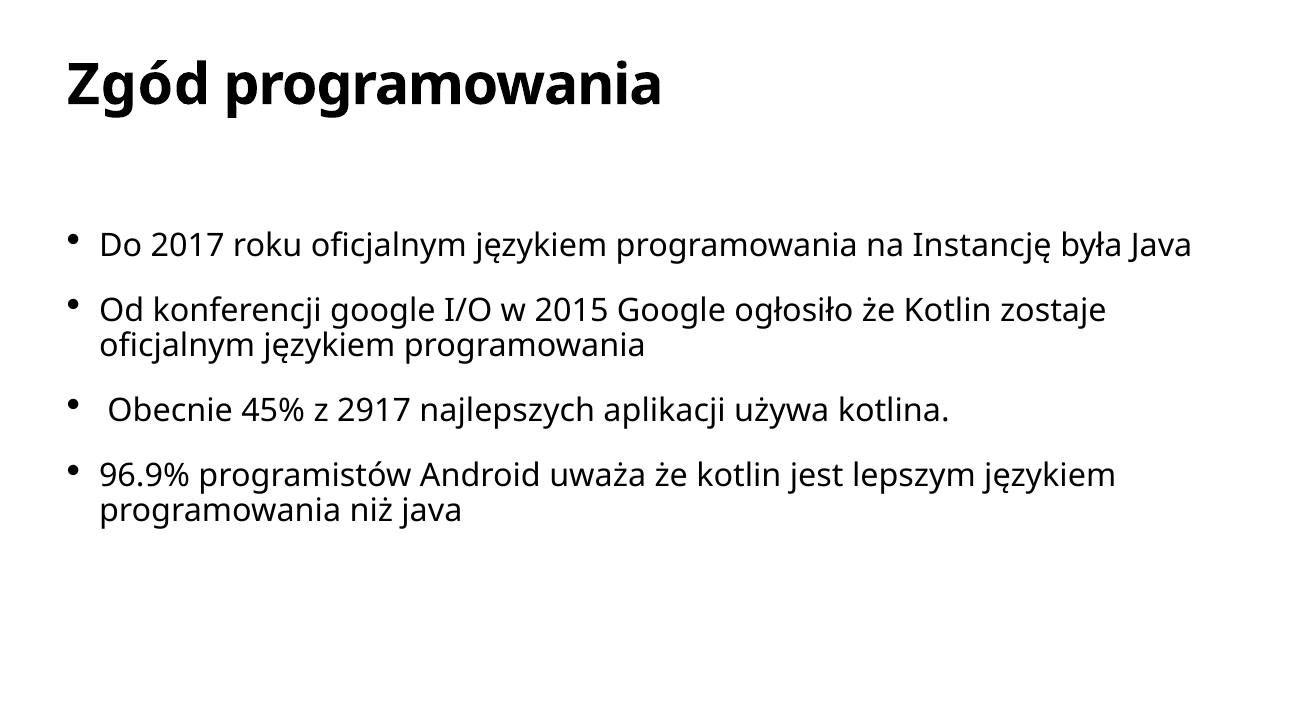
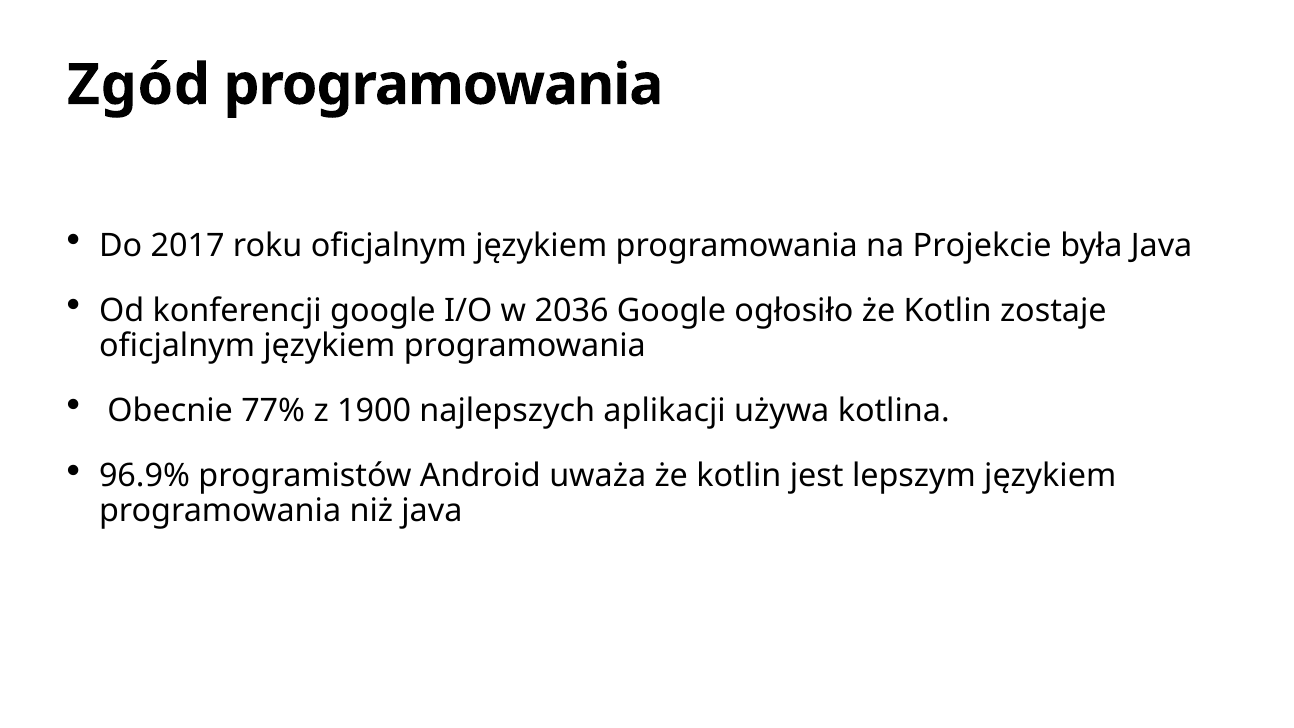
Instancję: Instancję -> Projekcie
2015: 2015 -> 2036
45%: 45% -> 77%
2917: 2917 -> 1900
